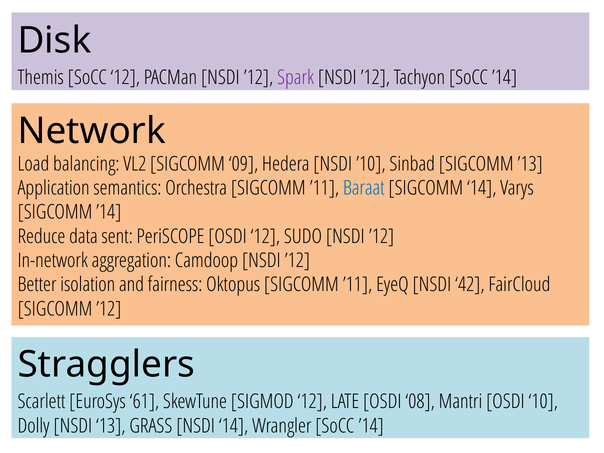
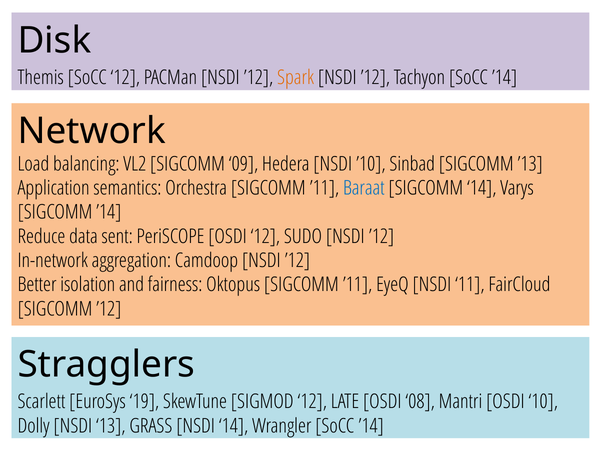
Spark colour: purple -> orange
42: 42 -> 11
61: 61 -> 19
